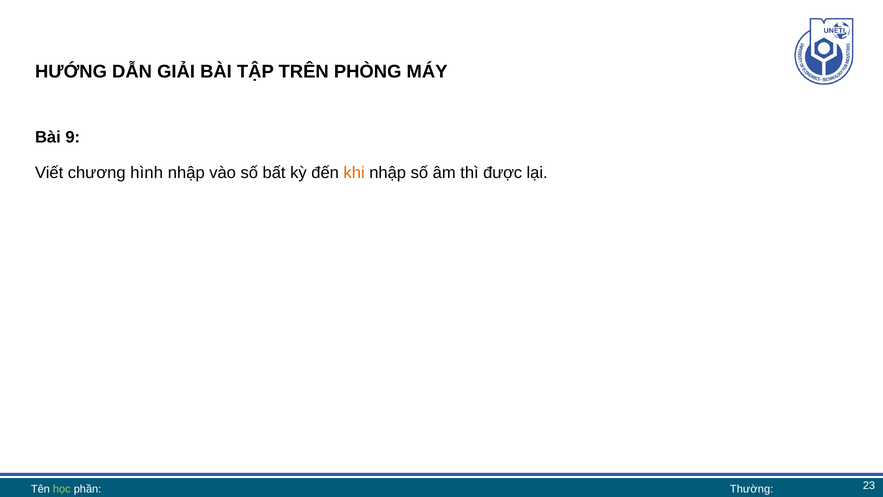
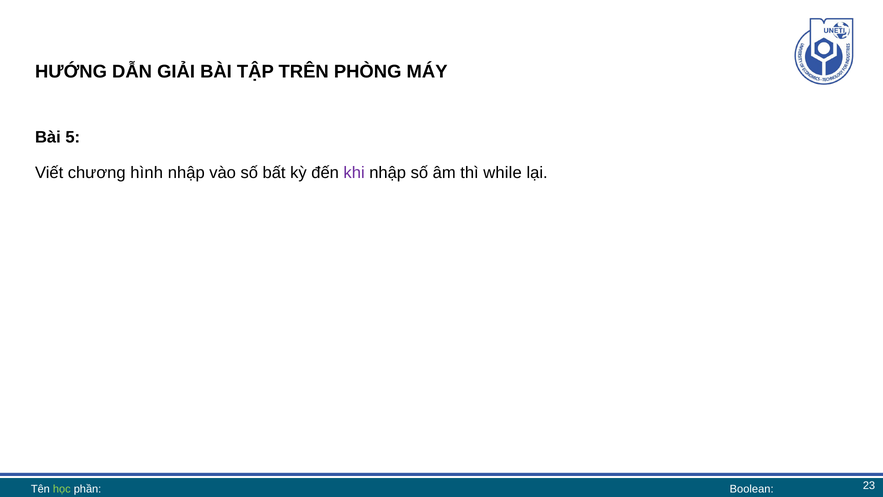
9: 9 -> 5
khi colour: orange -> purple
được: được -> while
Thường: Thường -> Boolean
